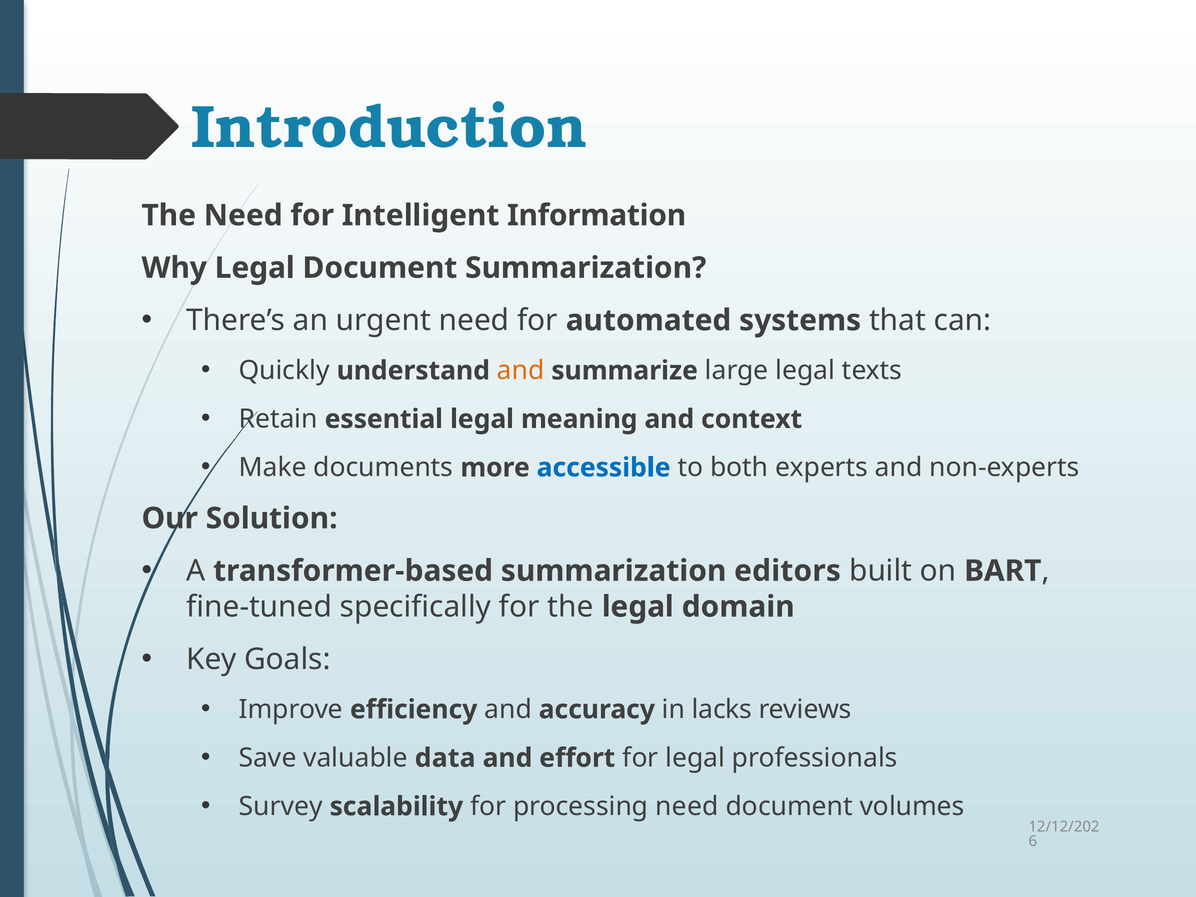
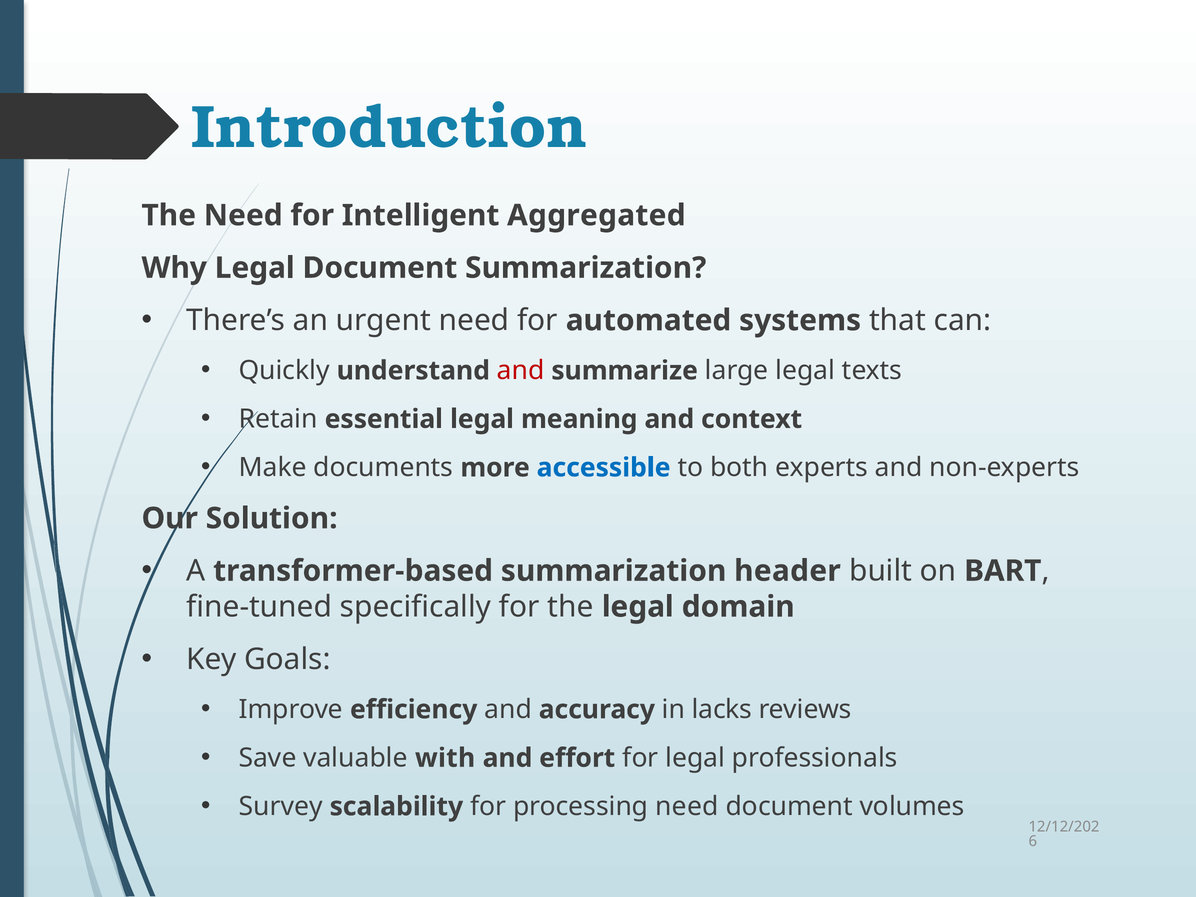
Information: Information -> Aggregated
and at (521, 371) colour: orange -> red
editors: editors -> header
data: data -> with
